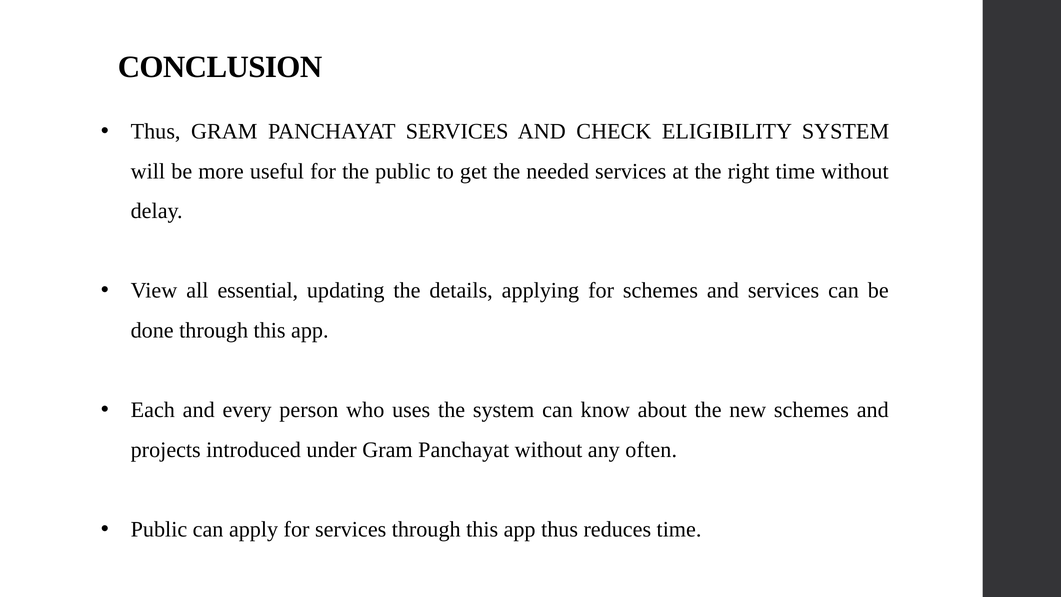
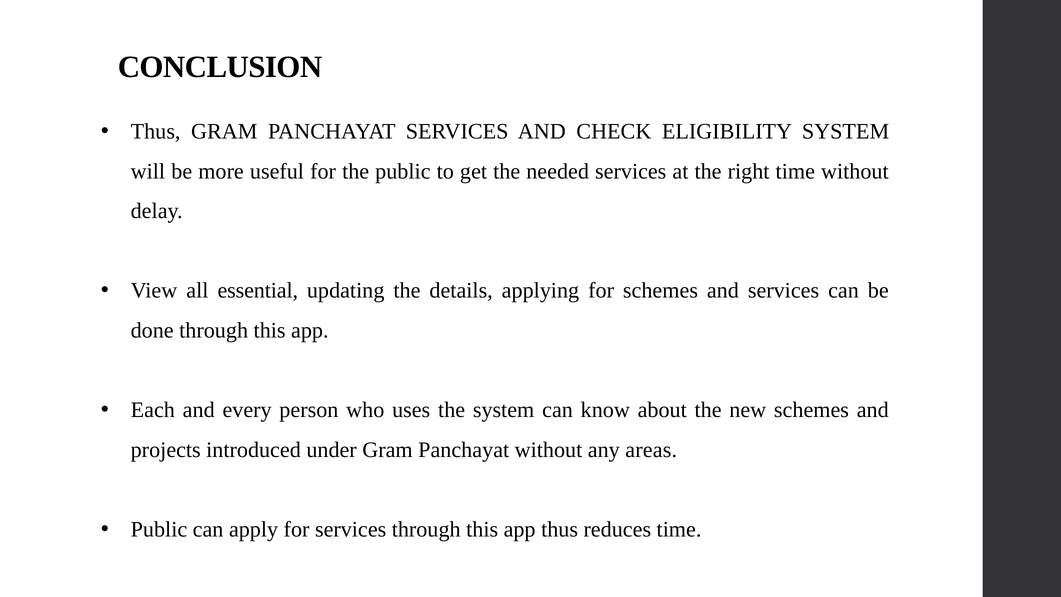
often: often -> areas
